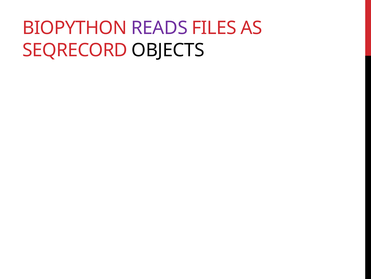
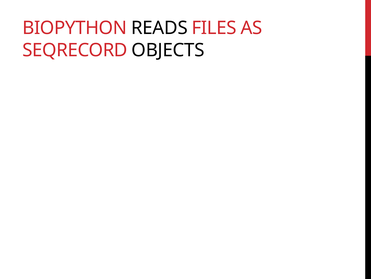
READS colour: purple -> black
